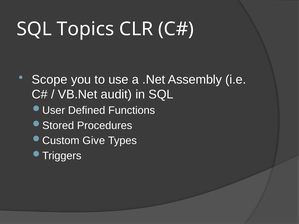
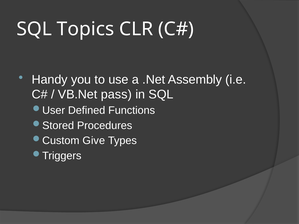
Scope: Scope -> Handy
audit: audit -> pass
